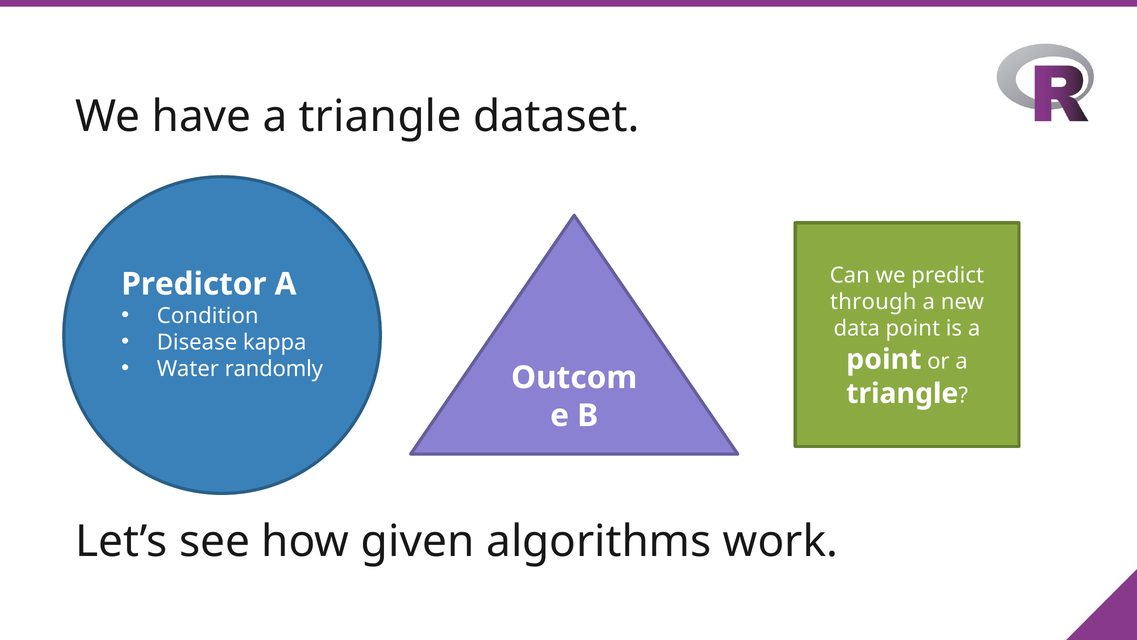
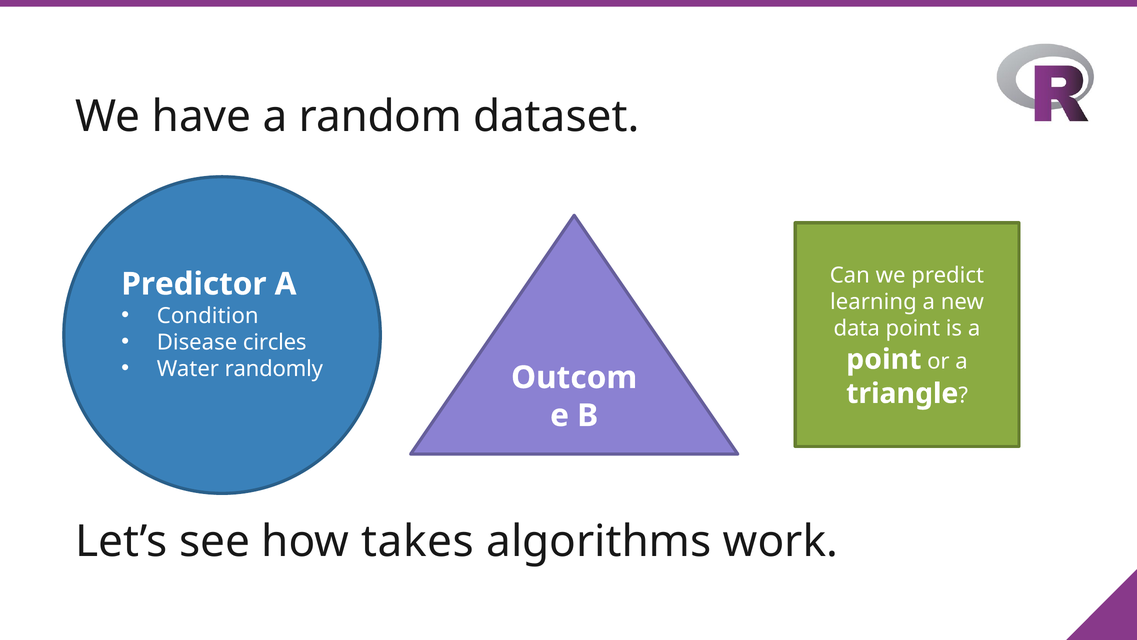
have a triangle: triangle -> random
through: through -> learning
kappa: kappa -> circles
given: given -> takes
